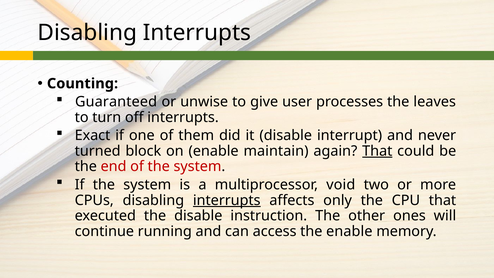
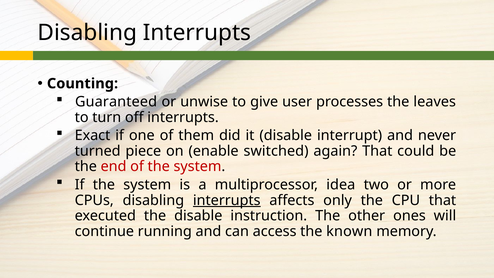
block: block -> piece
maintain: maintain -> switched
That at (377, 151) underline: present -> none
void: void -> idea
the enable: enable -> known
